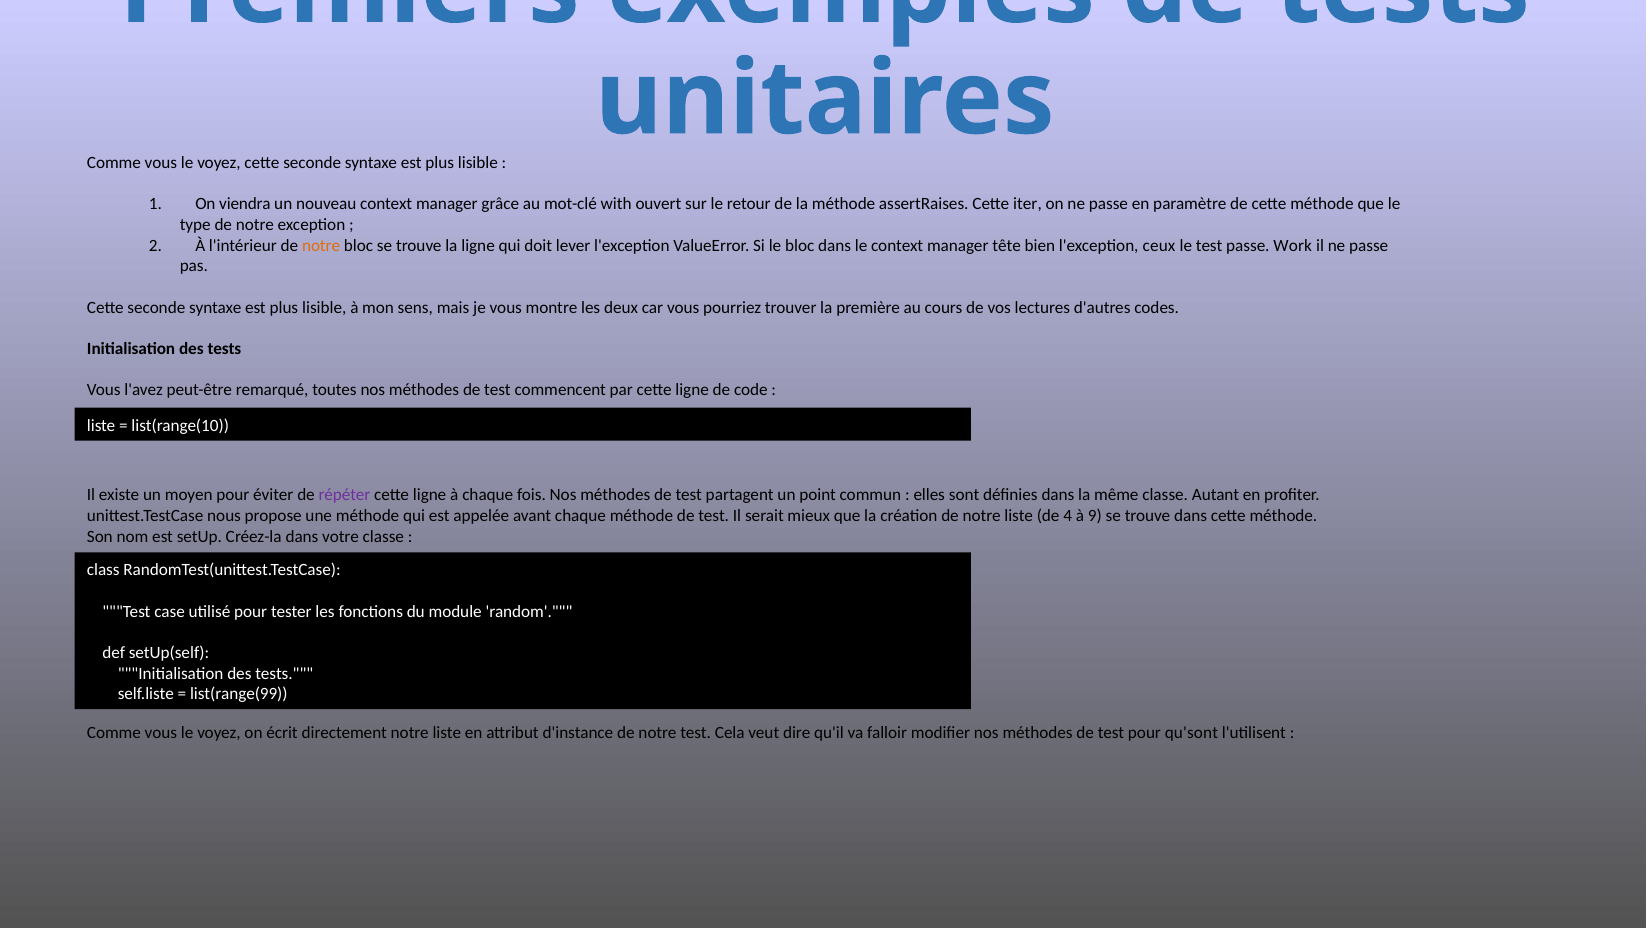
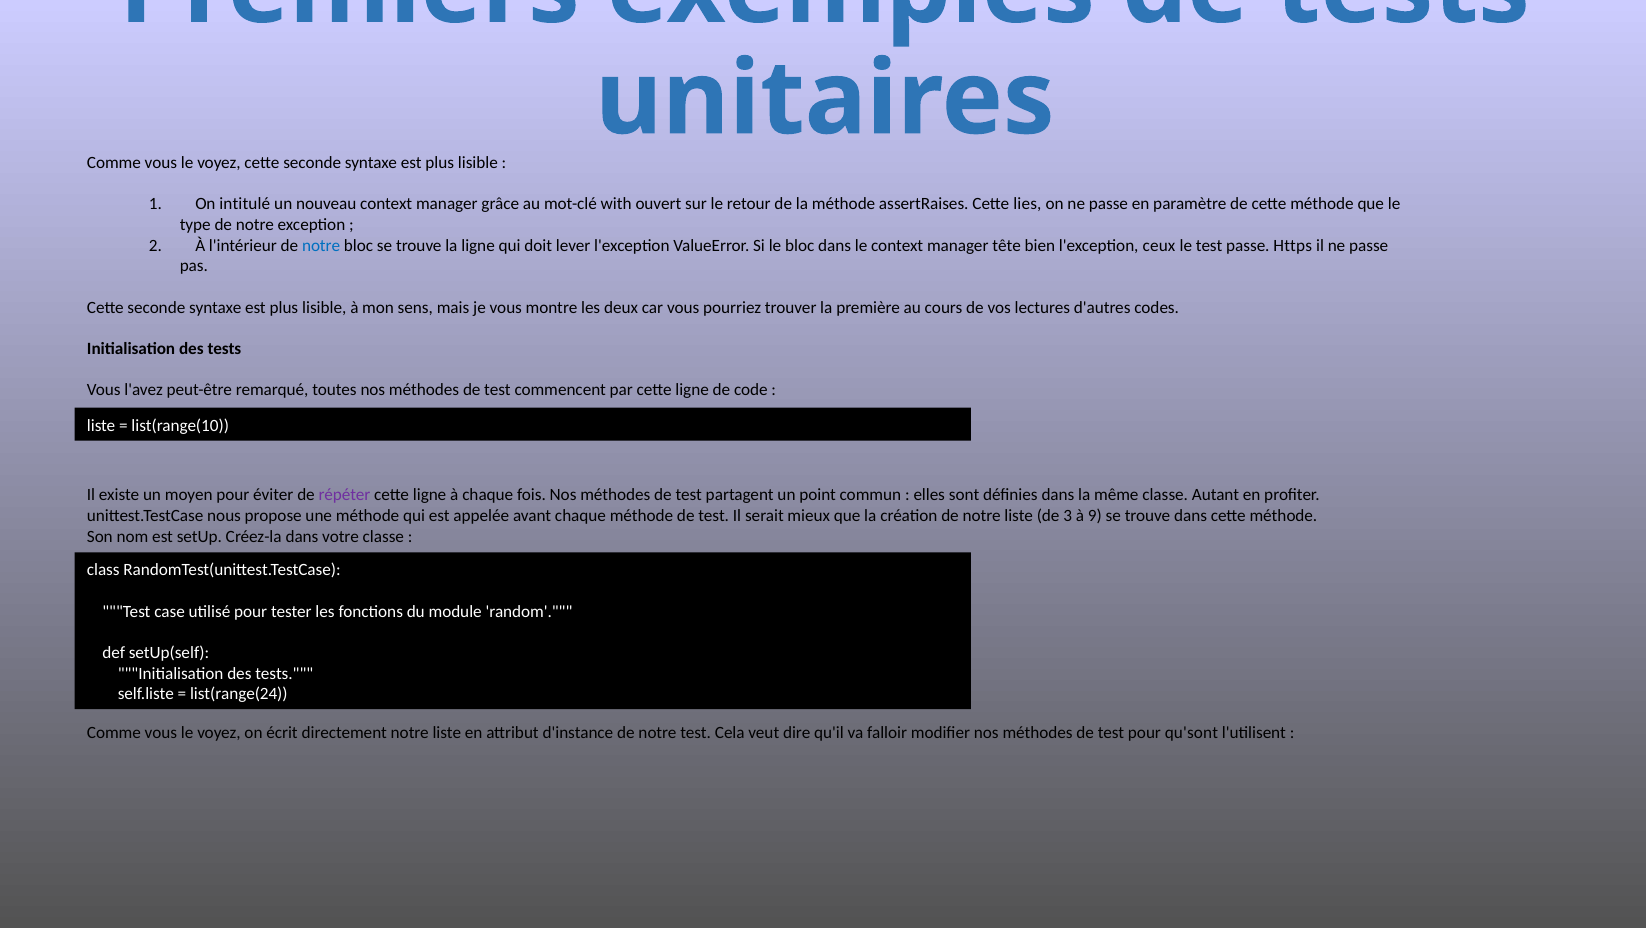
viendra: viendra -> intitulé
iter: iter -> lies
notre at (321, 246) colour: orange -> blue
Work: Work -> Https
4: 4 -> 3
list(range(99: list(range(99 -> list(range(24
